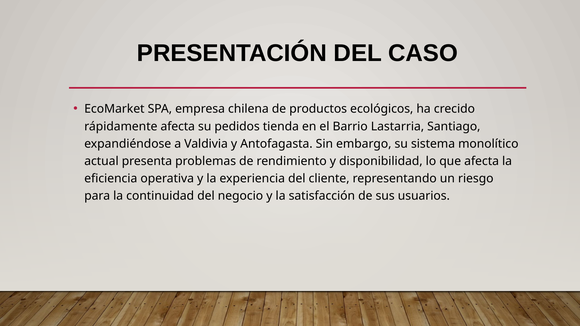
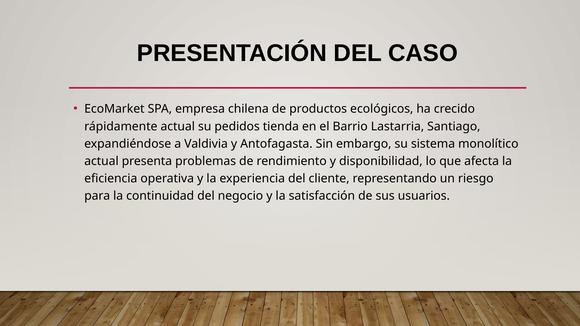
rápidamente afecta: afecta -> actual
